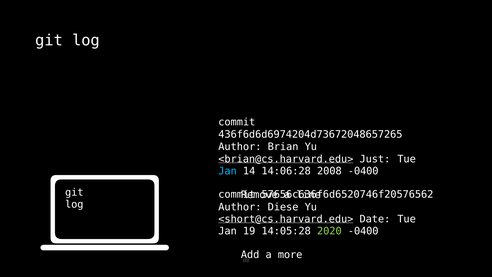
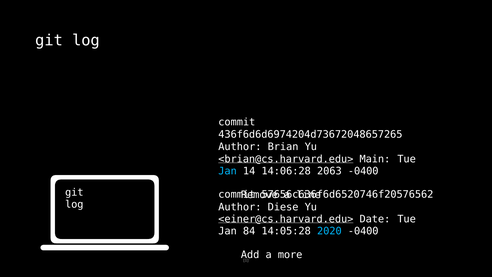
Just: Just -> Main
2008: 2008 -> 2063
<short@cs.harvard.edu>: <short@cs.harvard.edu> -> <einer@cs.harvard.edu>
19: 19 -> 84
2020 colour: light green -> light blue
